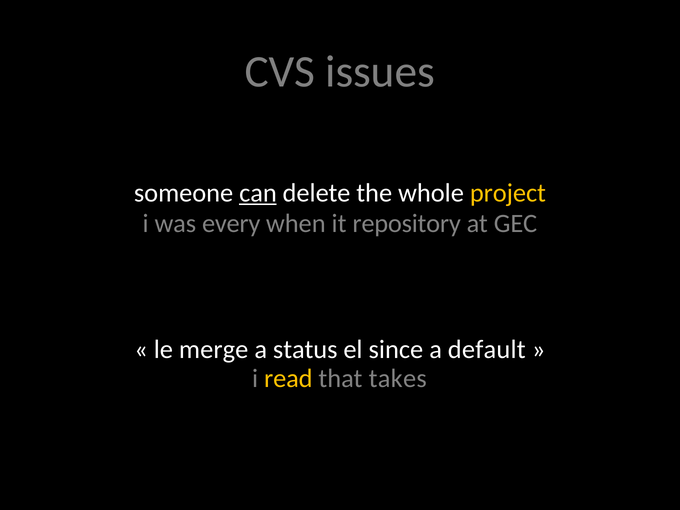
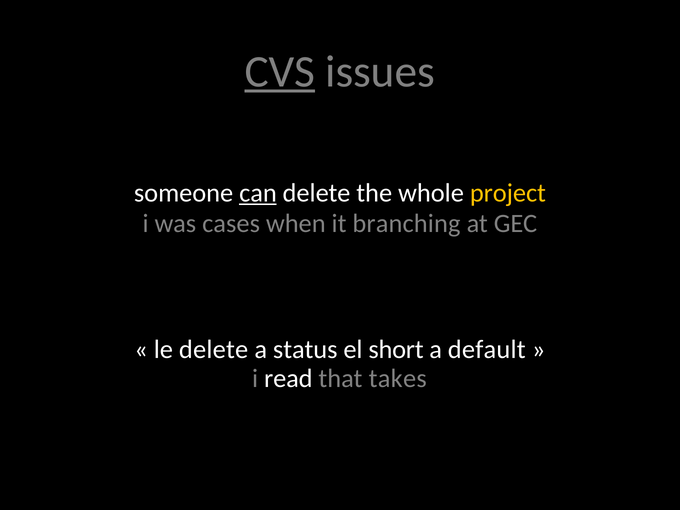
CVS underline: none -> present
every: every -> cases
repository: repository -> branching
le merge: merge -> delete
since: since -> short
read colour: yellow -> white
